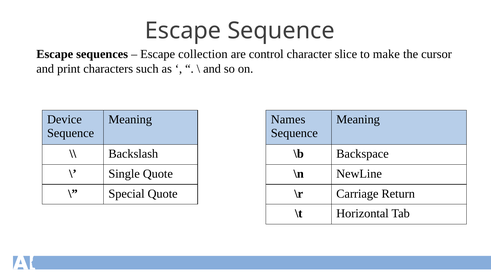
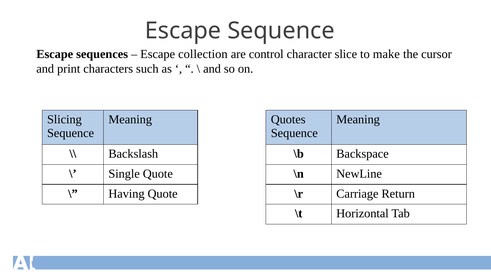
Device: Device -> Slicing
Names: Names -> Quotes
Special: Special -> Having
